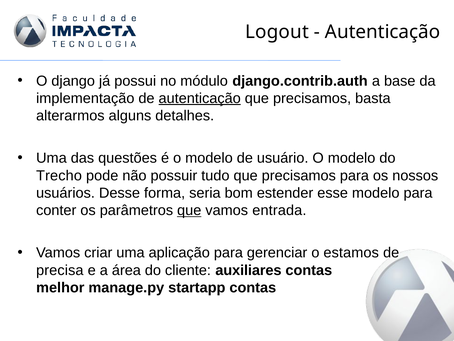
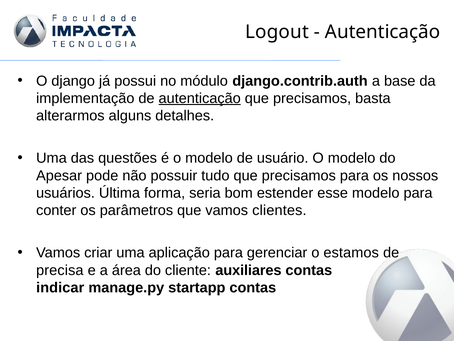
Trecho: Trecho -> Apesar
Desse: Desse -> Última
que at (189, 210) underline: present -> none
entrada: entrada -> clientes
melhor: melhor -> indicar
